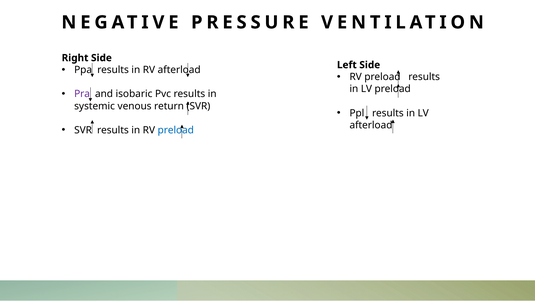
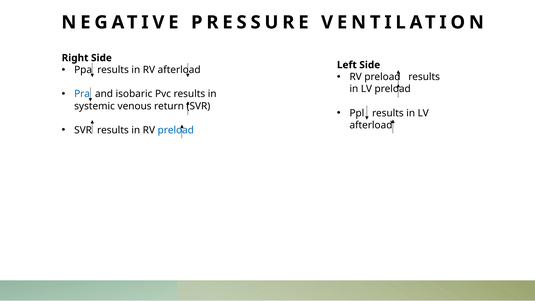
Pra colour: purple -> blue
